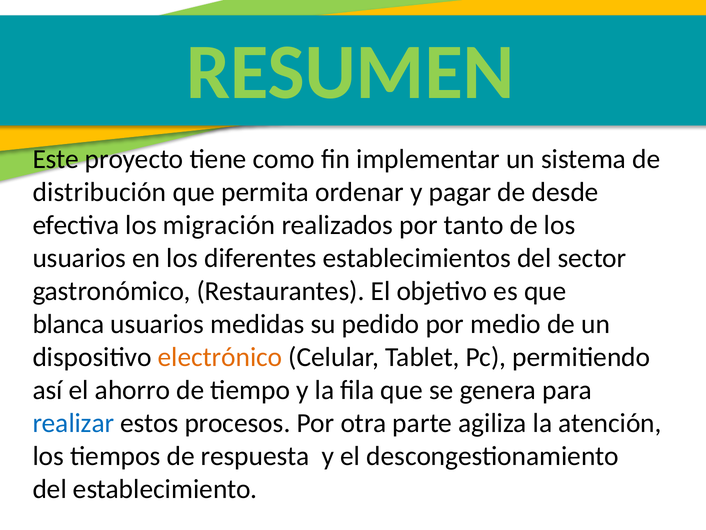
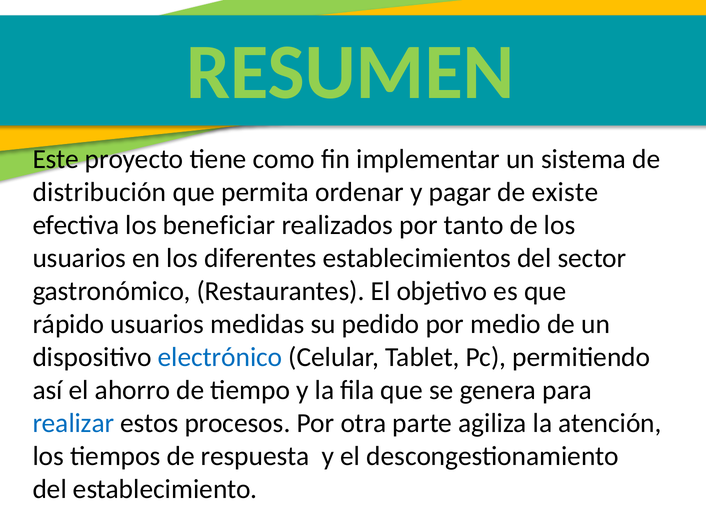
desde: desde -> existe
migración: migración -> beneficiar
blanca: blanca -> rápido
electrónico colour: orange -> blue
